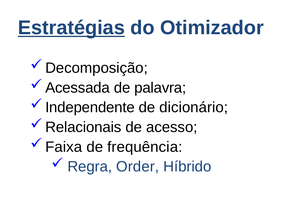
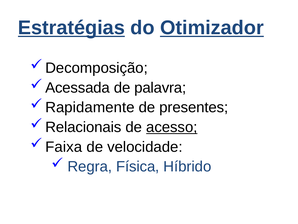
Otimizador underline: none -> present
Independente: Independente -> Rapidamente
dicionário: dicionário -> presentes
acesso underline: none -> present
frequência: frequência -> velocidade
Order: Order -> Física
